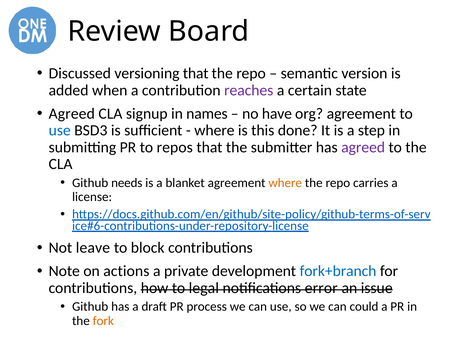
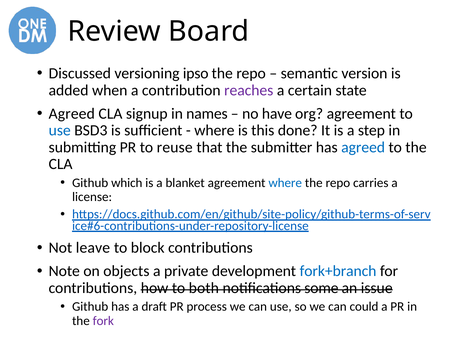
versioning that: that -> ipso
repos: repos -> reuse
agreed at (363, 148) colour: purple -> blue
needs: needs -> which
where at (285, 183) colour: orange -> blue
actions: actions -> objects
legal: legal -> both
error: error -> some
fork colour: orange -> purple
